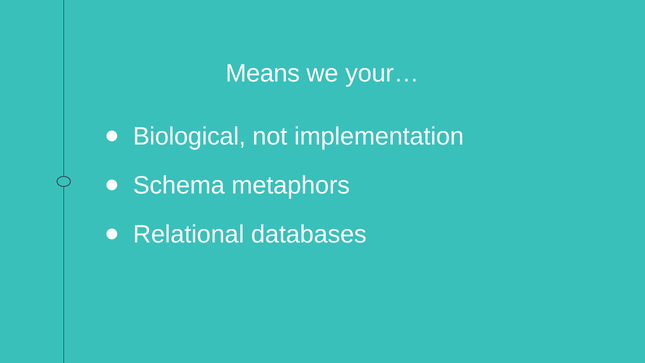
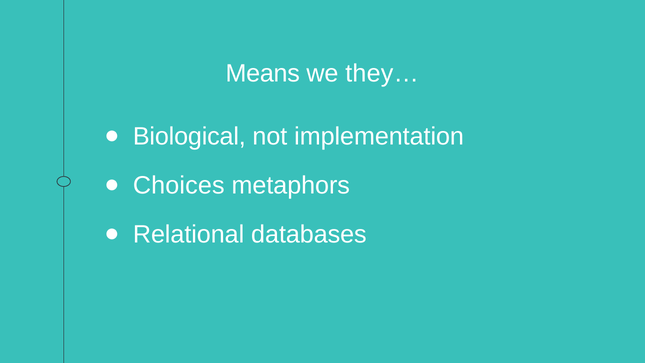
your…: your… -> they…
Schema: Schema -> Choices
